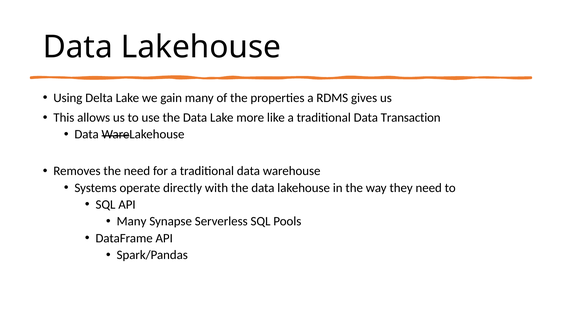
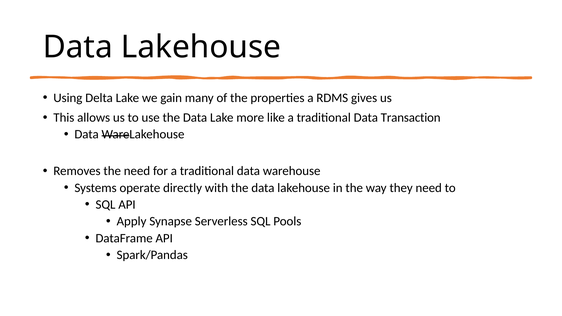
Many at (132, 221): Many -> Apply
